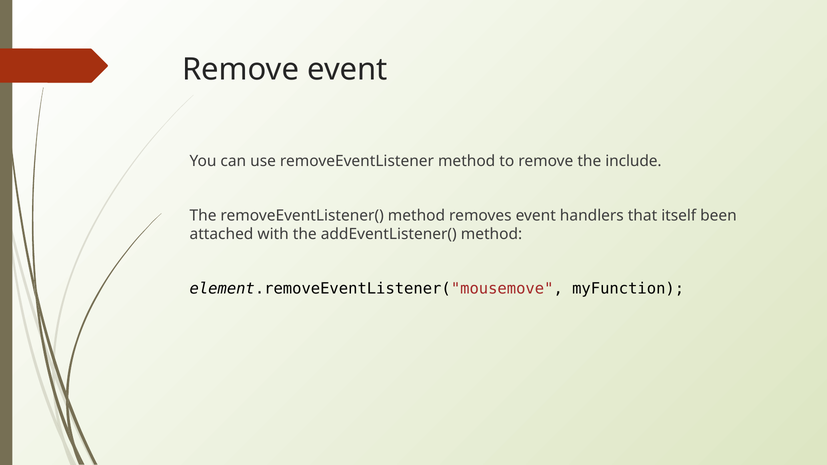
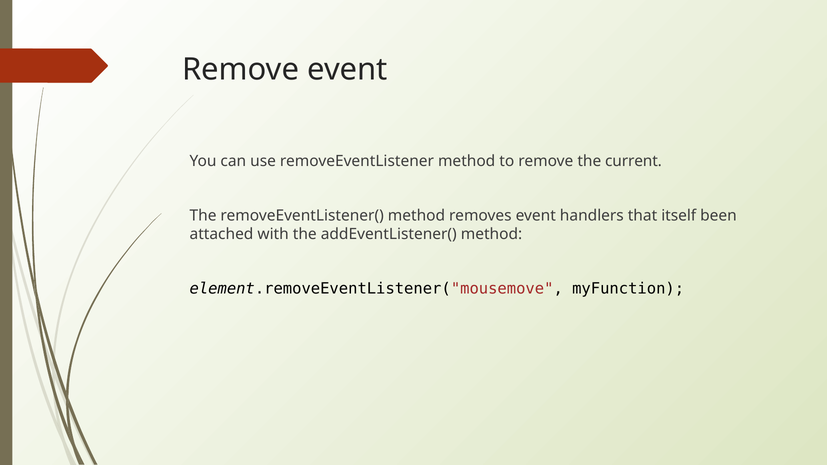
include: include -> current
